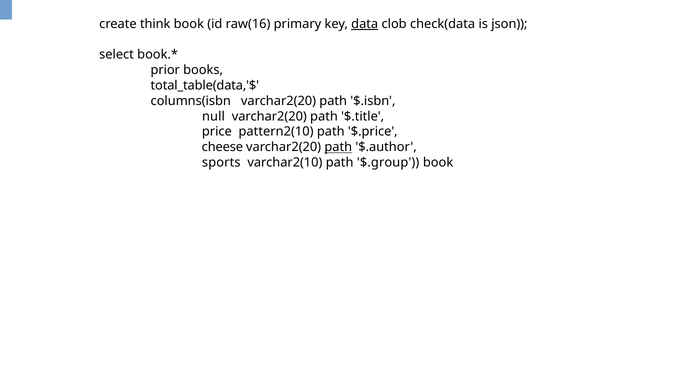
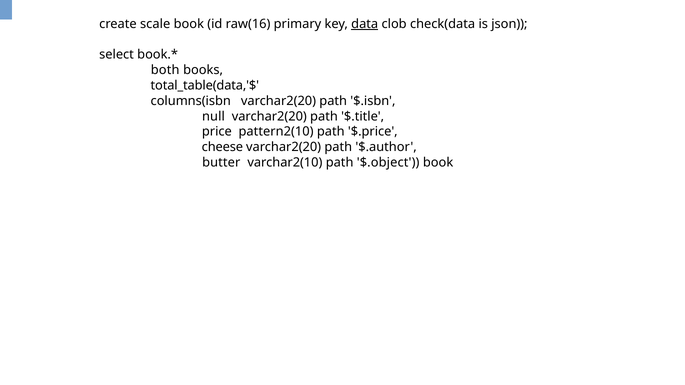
think: think -> scale
prior: prior -> both
path at (338, 147) underline: present -> none
sports: sports -> butter
$.group: $.group -> $.object
